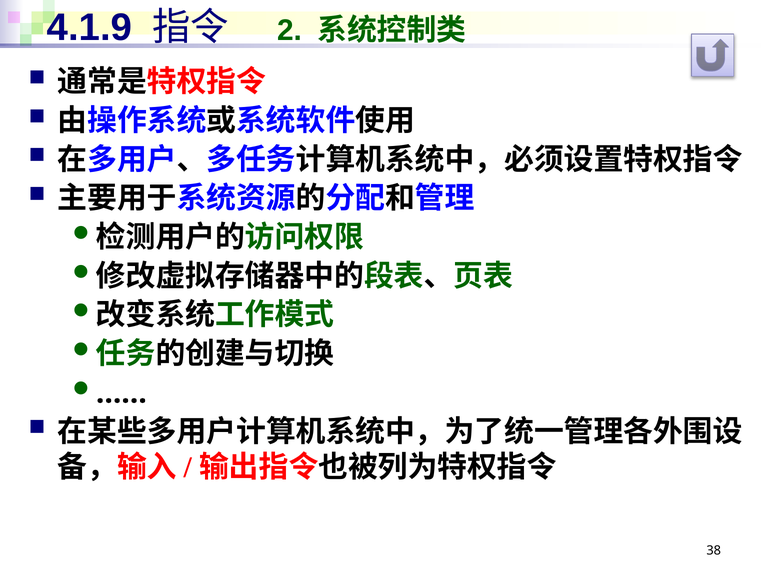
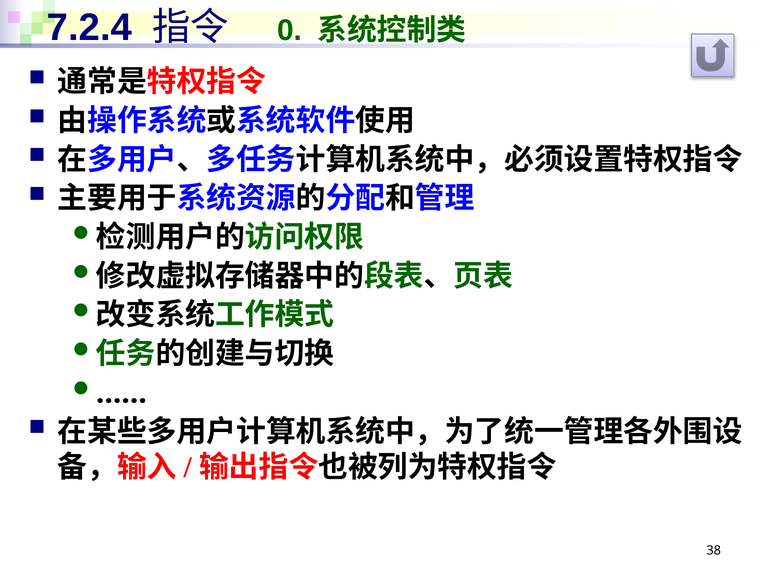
4.1.9: 4.1.9 -> 7.2.4
2: 2 -> 0
